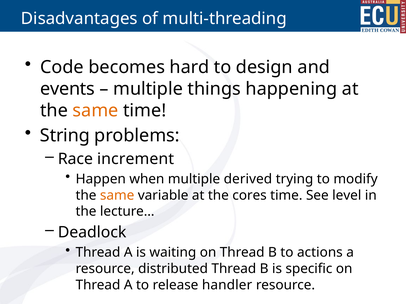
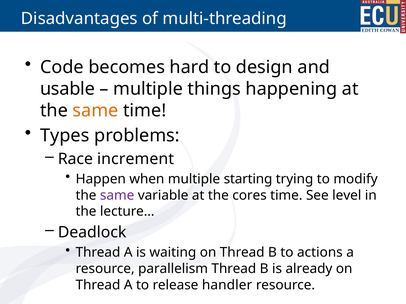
events: events -> usable
String: String -> Types
derived: derived -> starting
same at (117, 196) colour: orange -> purple
distributed: distributed -> parallelism
specific: specific -> already
